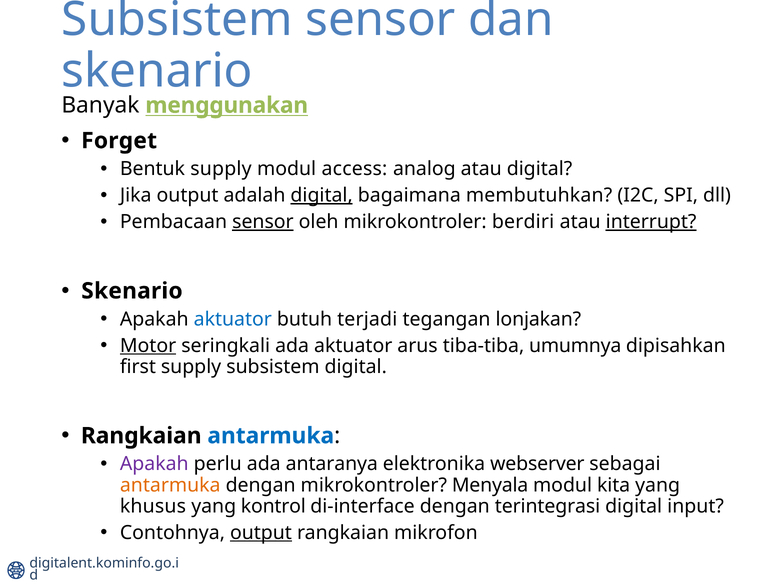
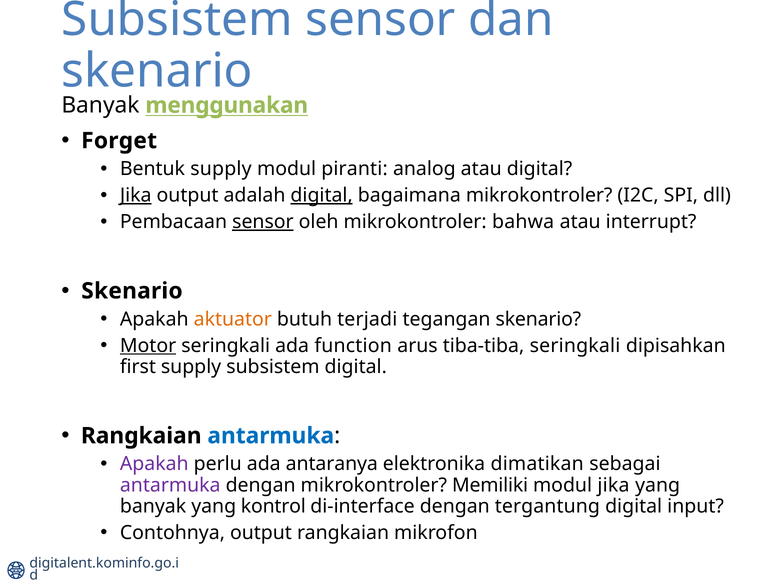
access: access -> piranti
Jika at (136, 195) underline: none -> present
bagaimana membutuhkan: membutuhkan -> mikrokontroler
berdiri: berdiri -> bahwa
interrupt underline: present -> none
aktuator at (233, 319) colour: blue -> orange
tegangan lonjakan: lonjakan -> skenario
ada aktuator: aktuator -> function
tiba-tiba umumnya: umumnya -> seringkali
webserver: webserver -> dimatikan
antarmuka at (170, 485) colour: orange -> purple
Menyala: Menyala -> Memiliki
modul kita: kita -> jika
khusus at (153, 506): khusus -> banyak
terintegrasi: terintegrasi -> tergantung
output at (261, 533) underline: present -> none
